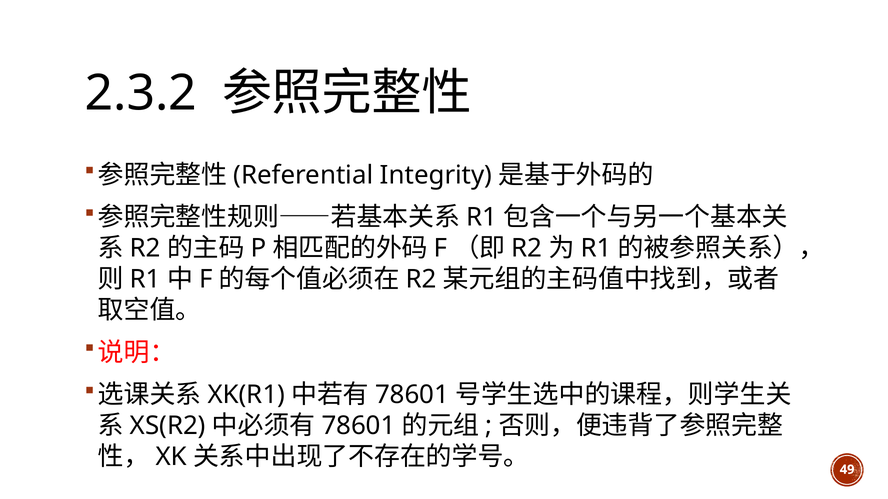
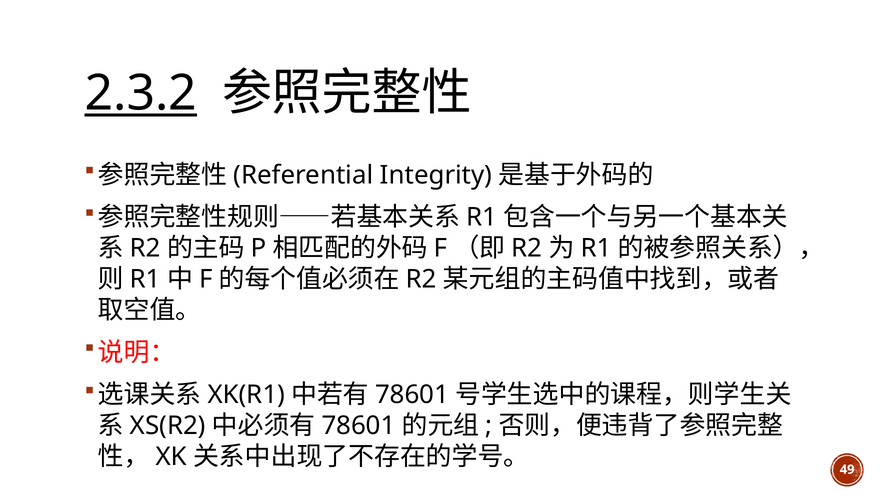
2.3.2 underline: none -> present
